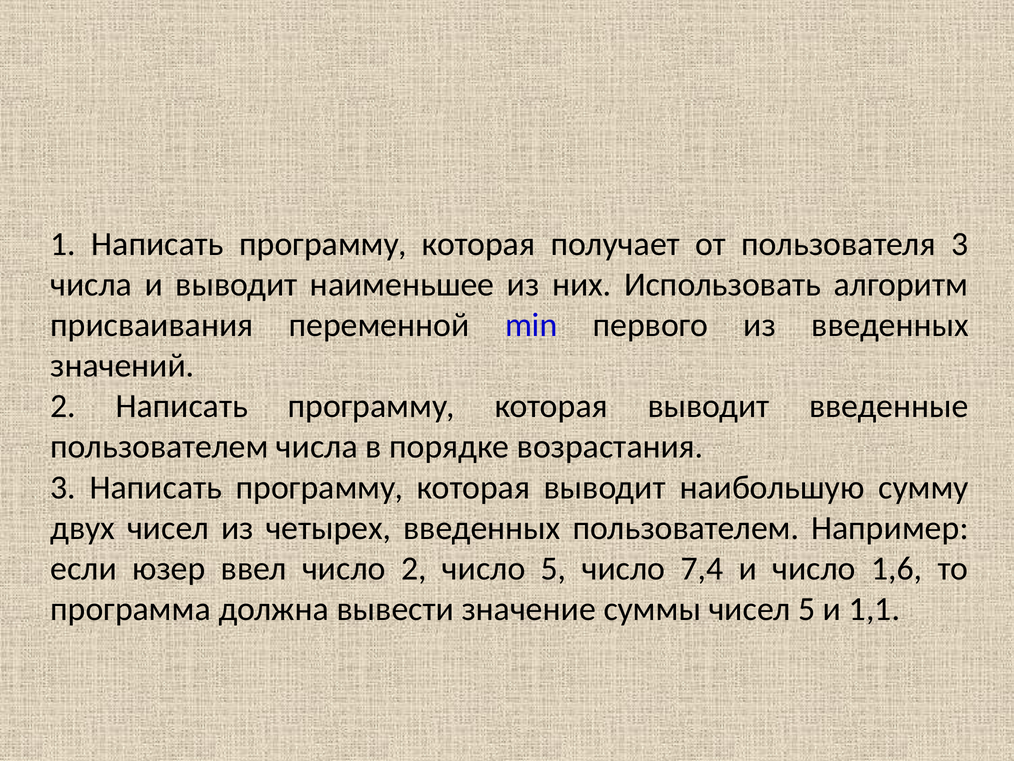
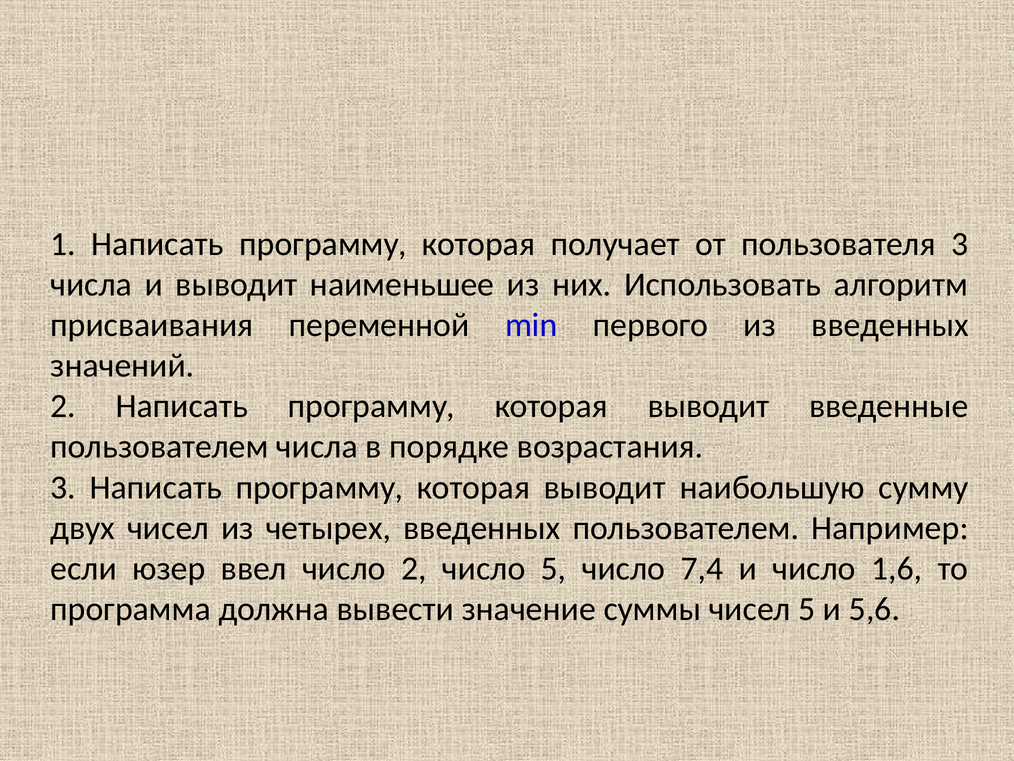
1,1: 1,1 -> 5,6
